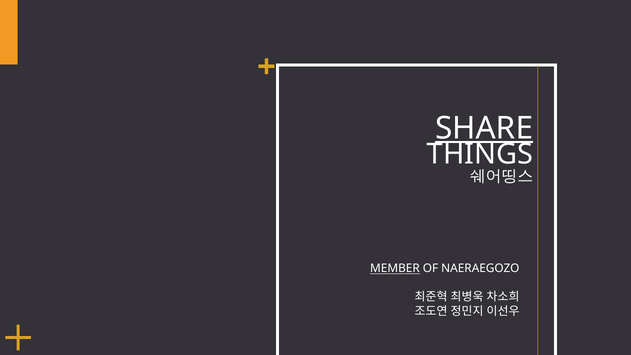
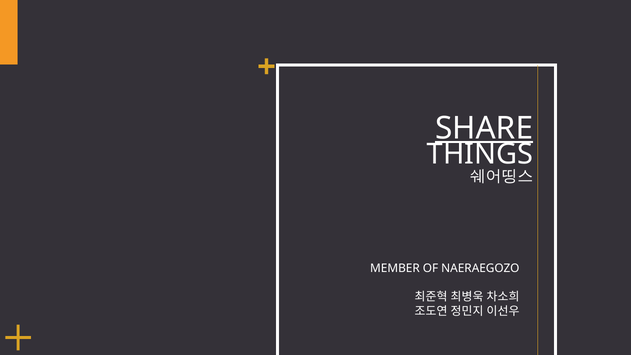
MEMBER underline: present -> none
